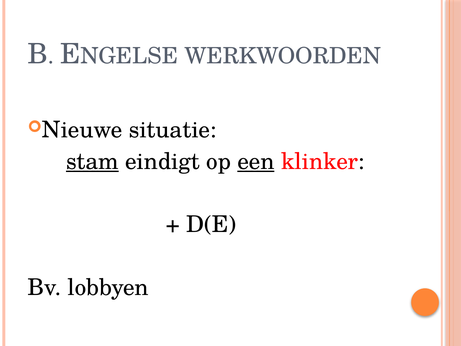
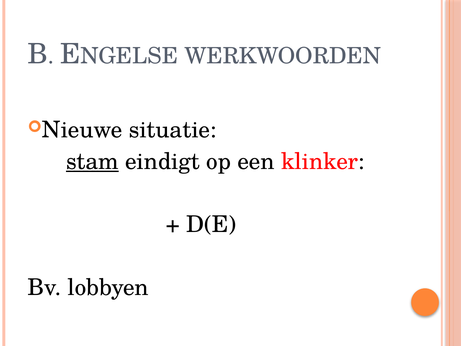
een underline: present -> none
